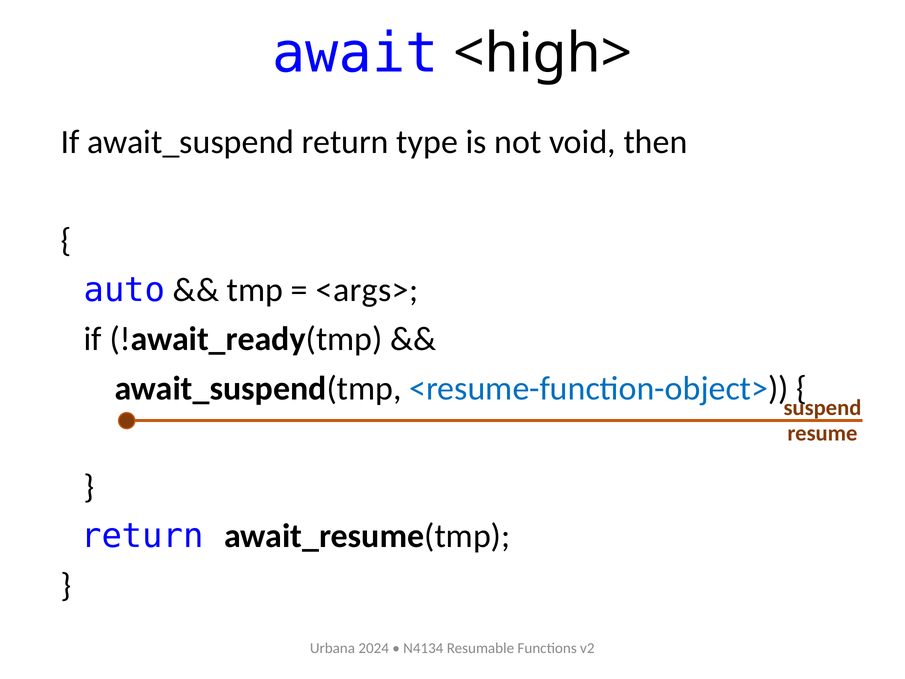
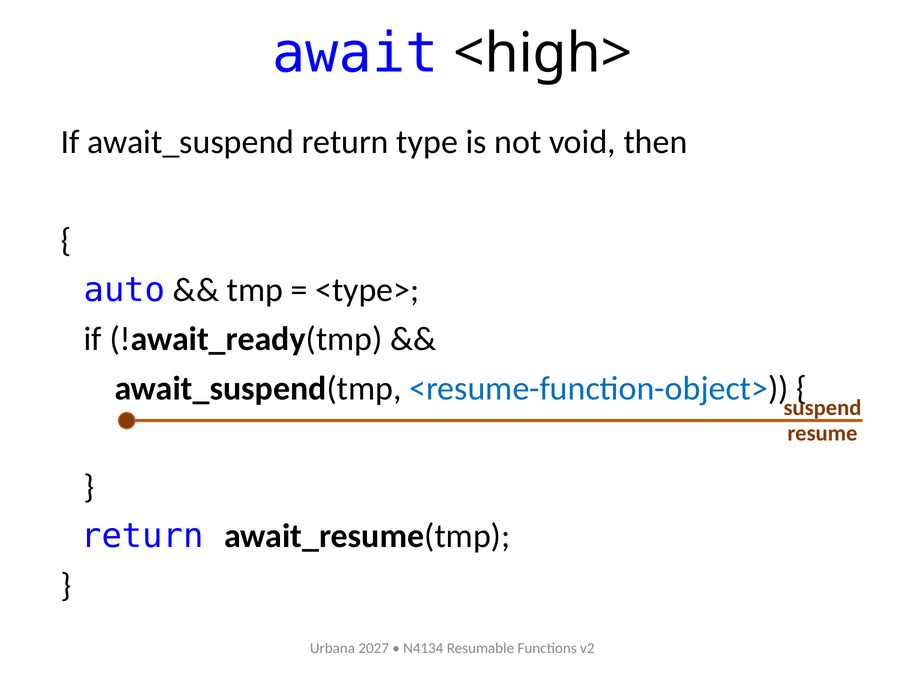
<args>: <args> -> <type>
2024: 2024 -> 2027
